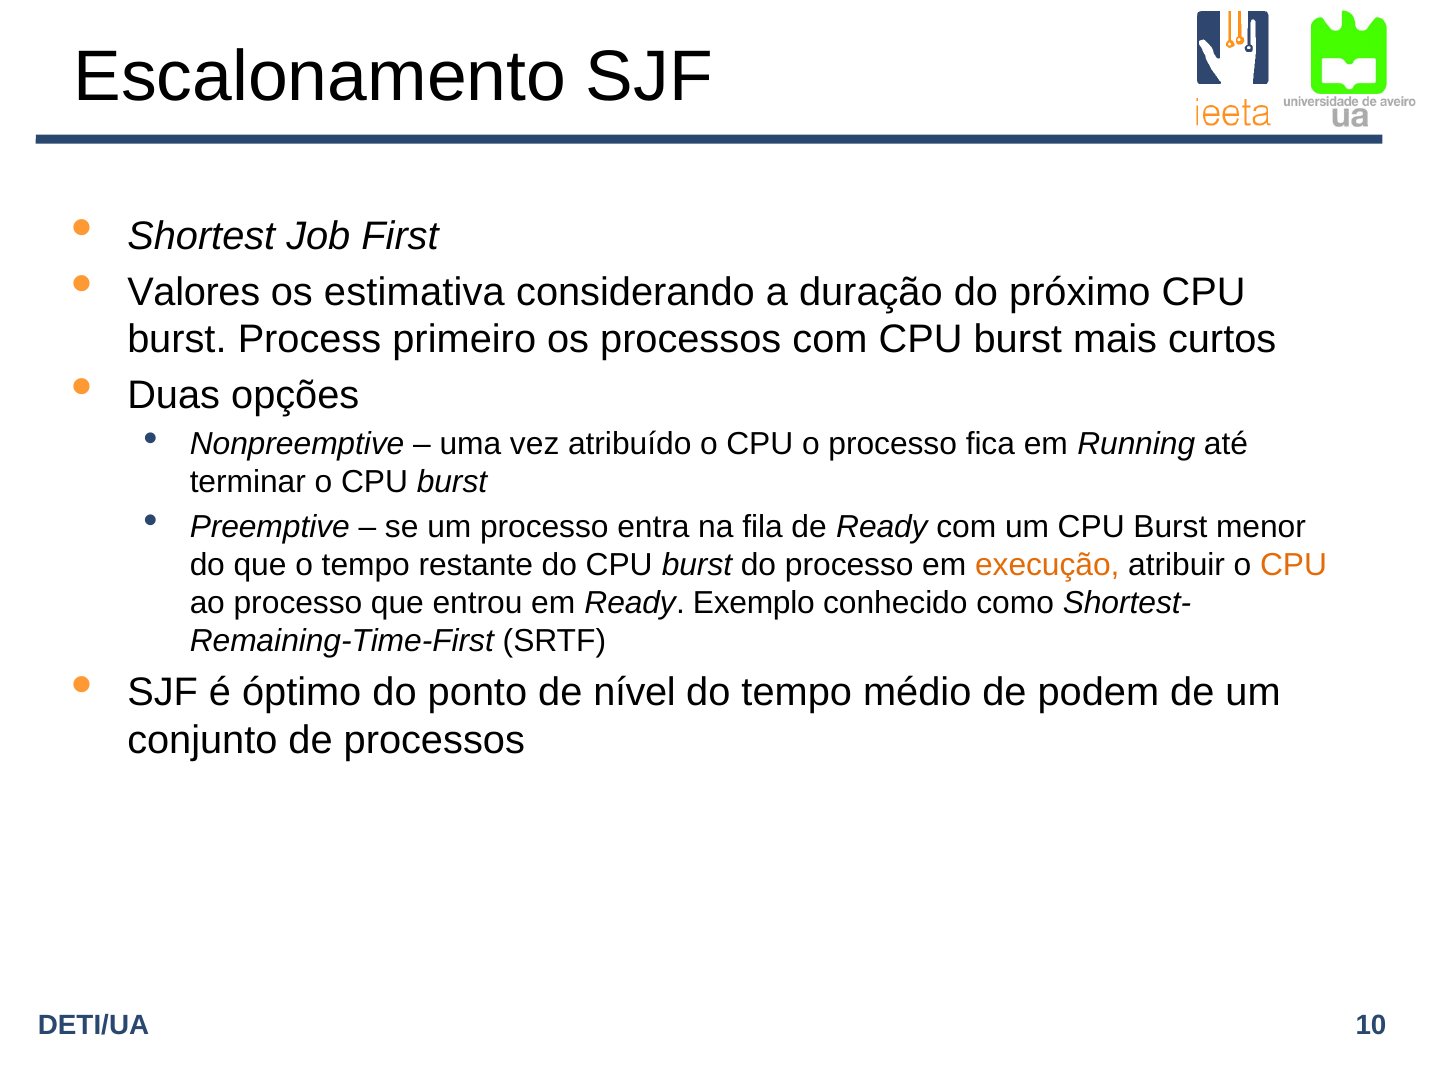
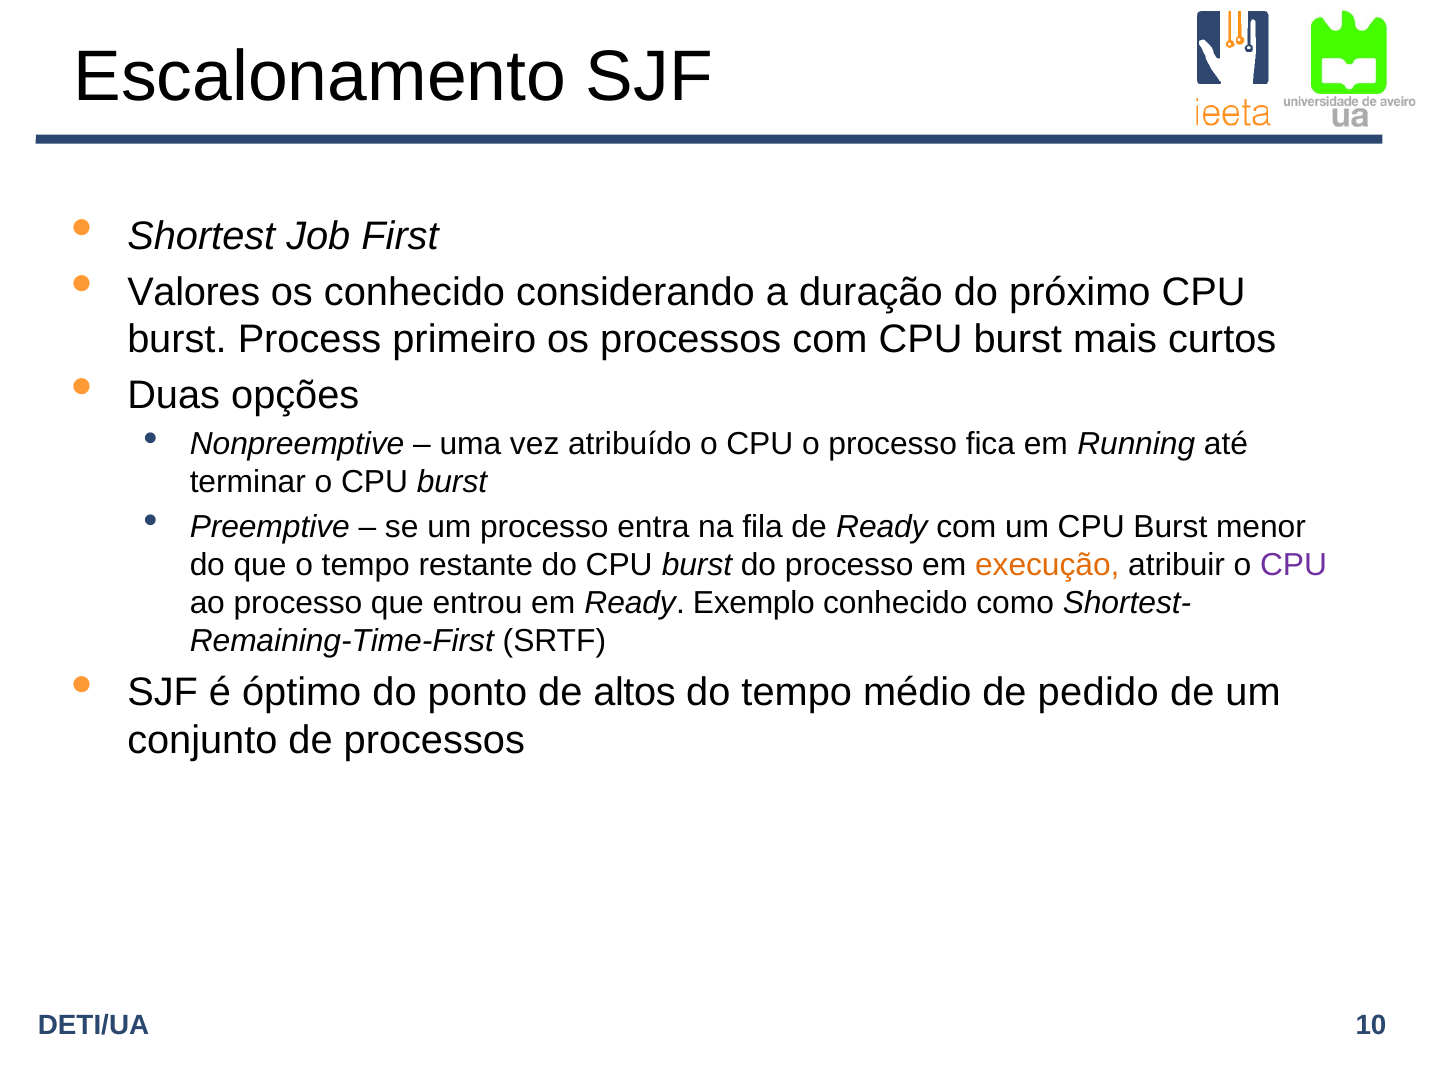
os estimativa: estimativa -> conhecido
CPU at (1293, 565) colour: orange -> purple
nível: nível -> altos
podem: podem -> pedido
